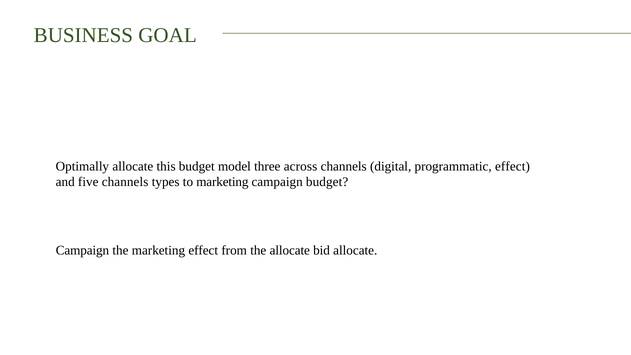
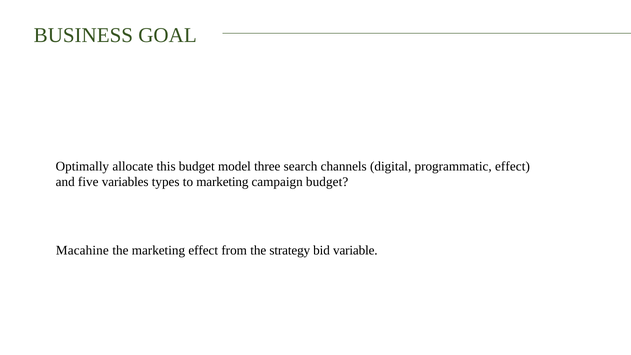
across: across -> search
five channels: channels -> variables
Campaign at (82, 250): Campaign -> Macahine
the allocate: allocate -> strategy
bid allocate: allocate -> variable
